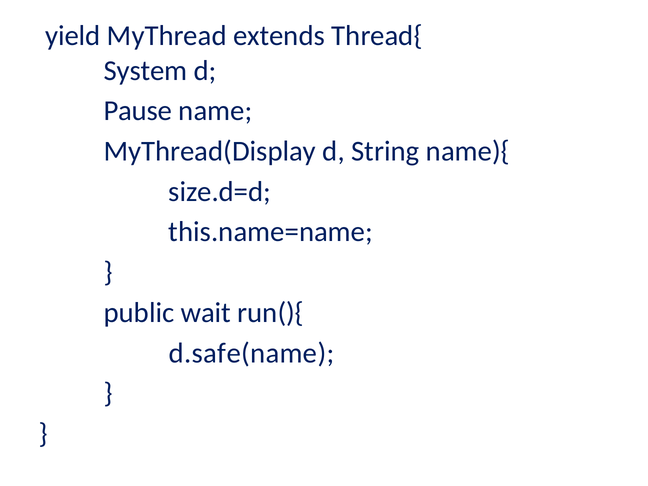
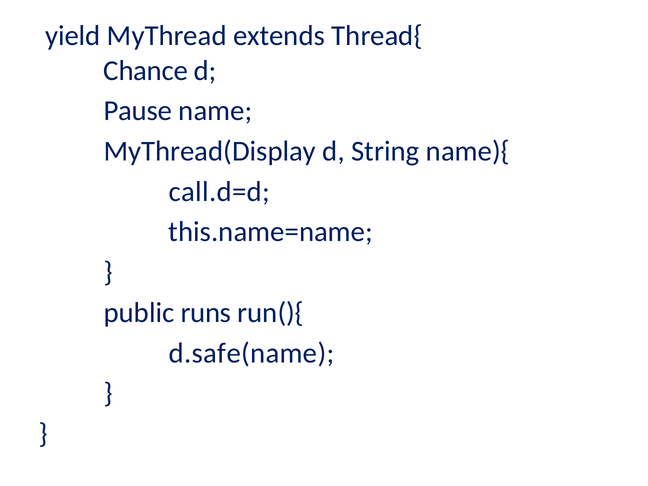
System: System -> Chance
size.d=d: size.d=d -> call.d=d
wait: wait -> runs
